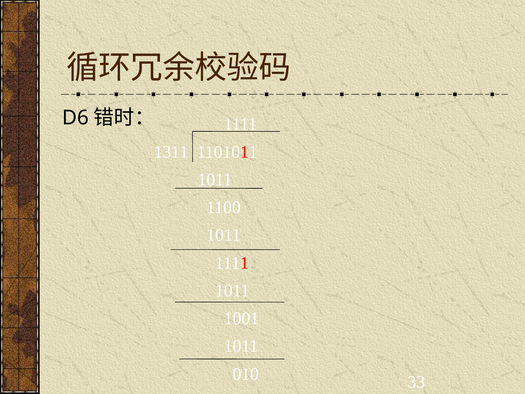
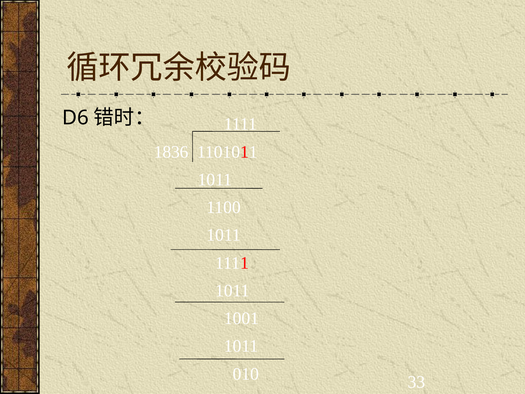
1311: 1311 -> 1836
